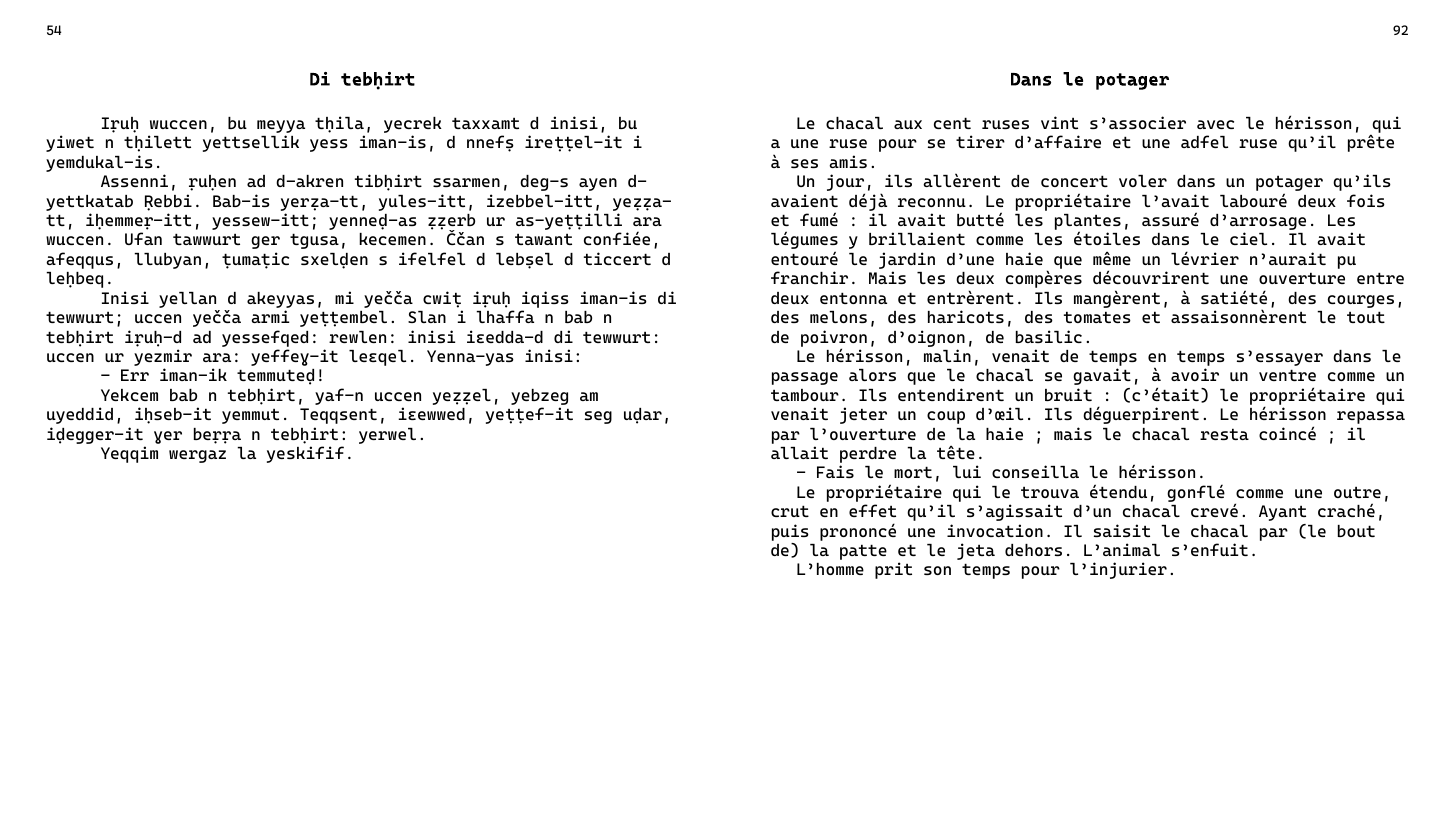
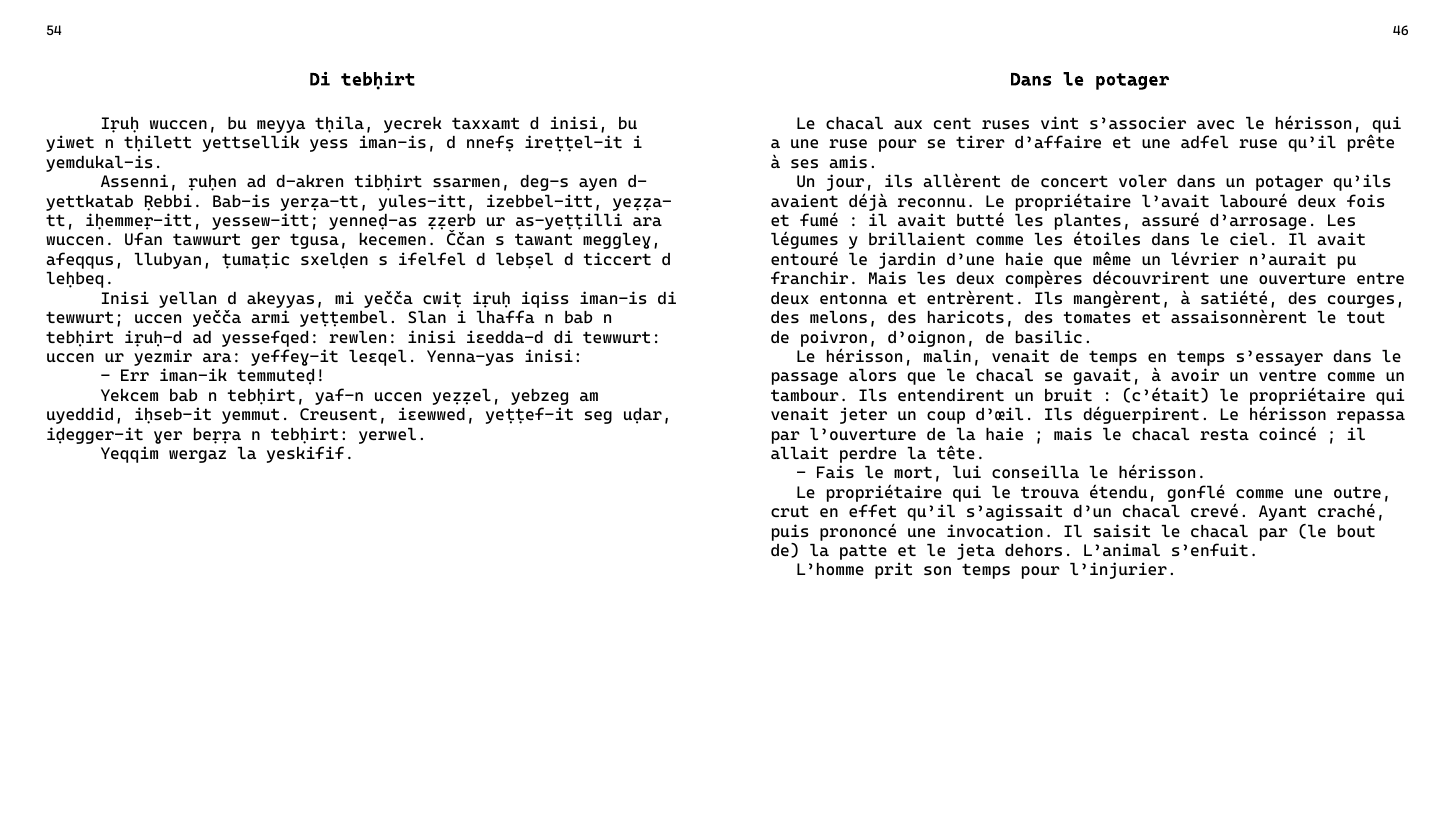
92: 92 -> 46
confiée: confiée -> meggleɣ
Teqqsent: Teqqsent -> Creusent
